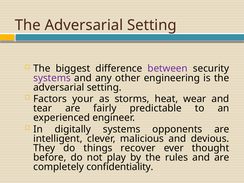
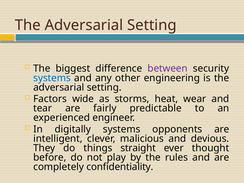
systems at (52, 78) colour: purple -> blue
your: your -> wide
recover: recover -> straight
